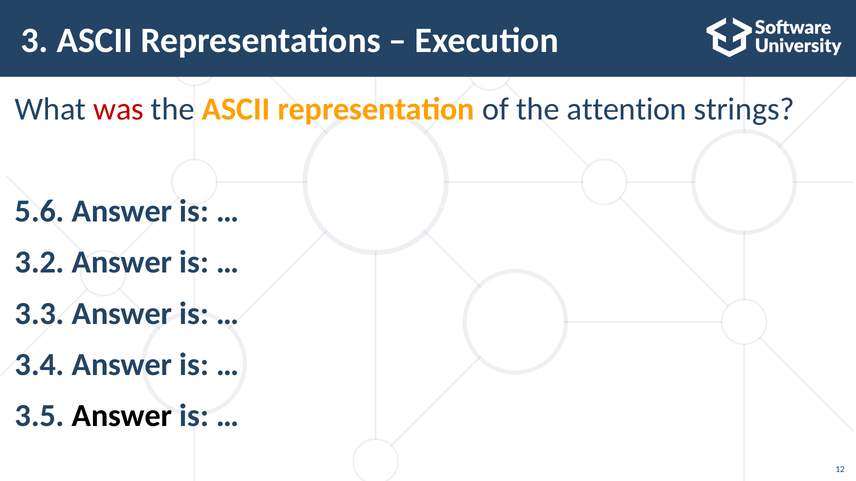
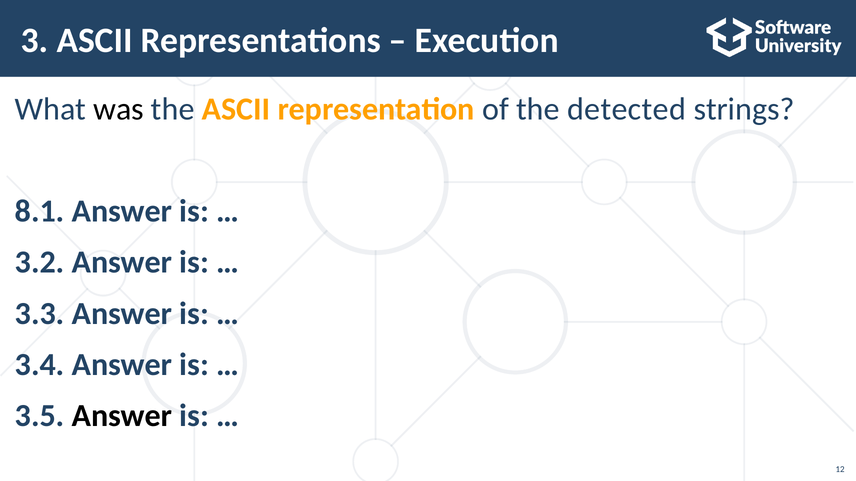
was colour: red -> black
attention: attention -> detected
5.6: 5.6 -> 8.1
